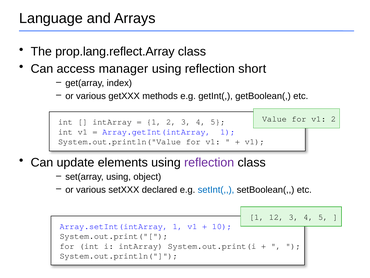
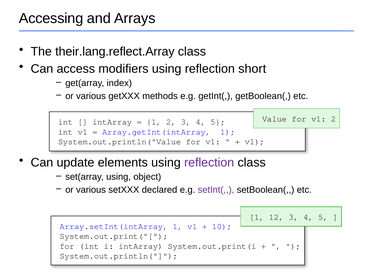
Language: Language -> Accessing
prop.lang.reflect.Array: prop.lang.reflect.Array -> their.lang.reflect.Array
manager: manager -> modifiers
setInt( colour: blue -> purple
